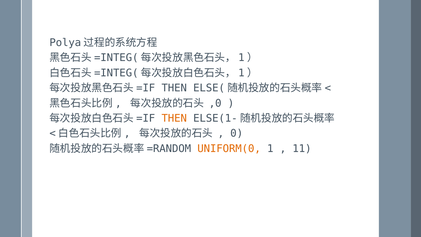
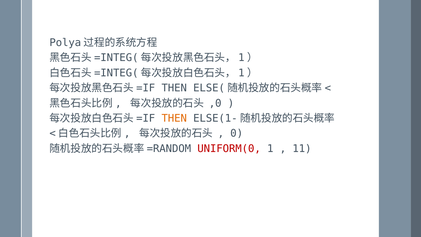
UNIFORM(0 colour: orange -> red
